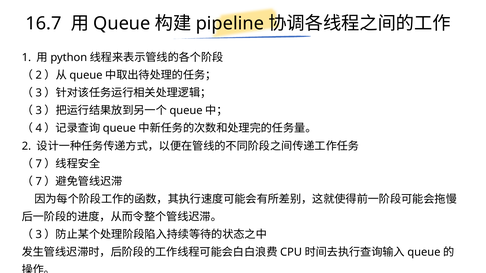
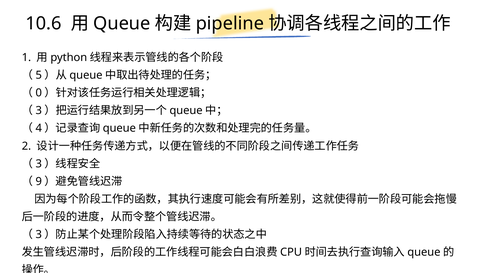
16.7: 16.7 -> 10.6
2 at (39, 75): 2 -> 5
3 at (39, 93): 3 -> 0
7 at (39, 164): 7 -> 3
7 at (39, 182): 7 -> 9
